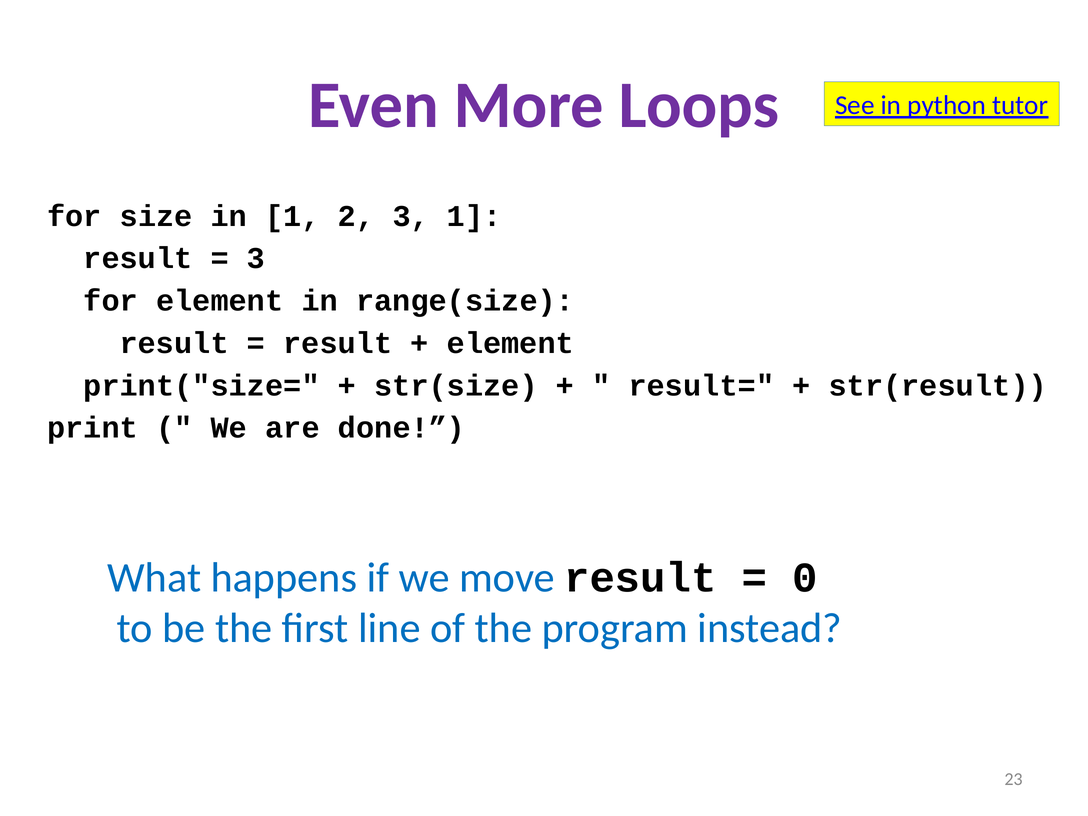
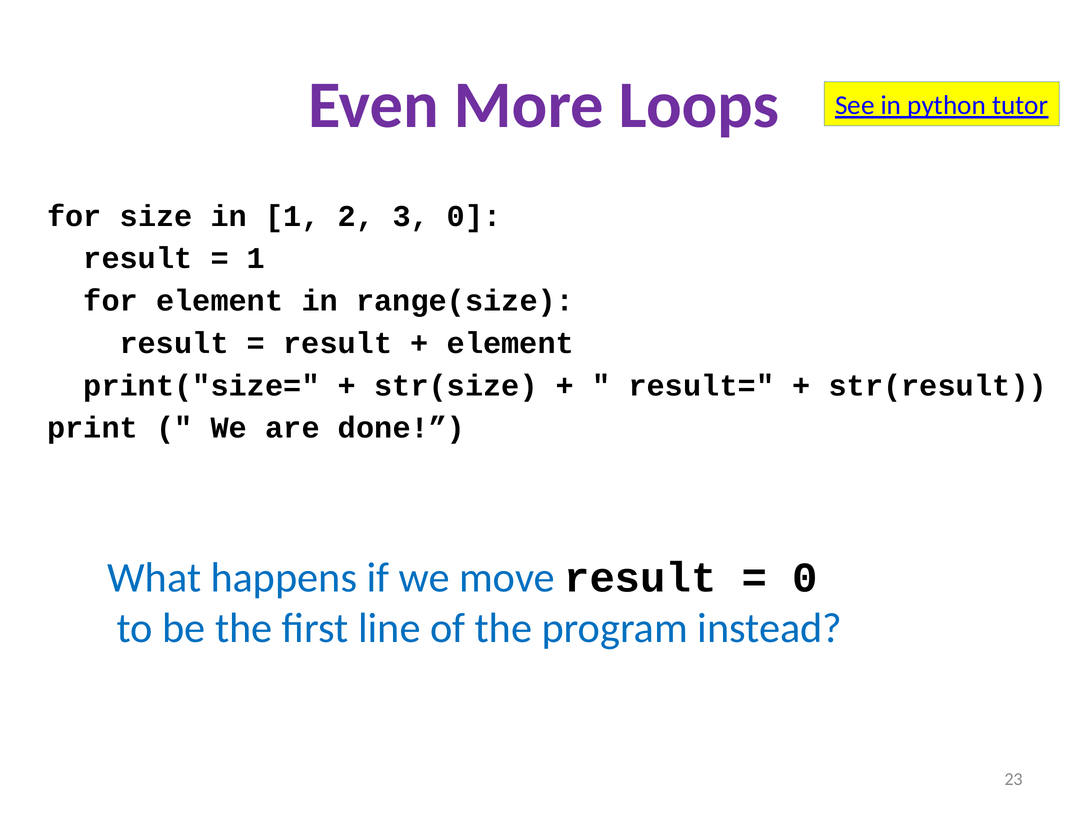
3 1: 1 -> 0
3 at (256, 259): 3 -> 1
